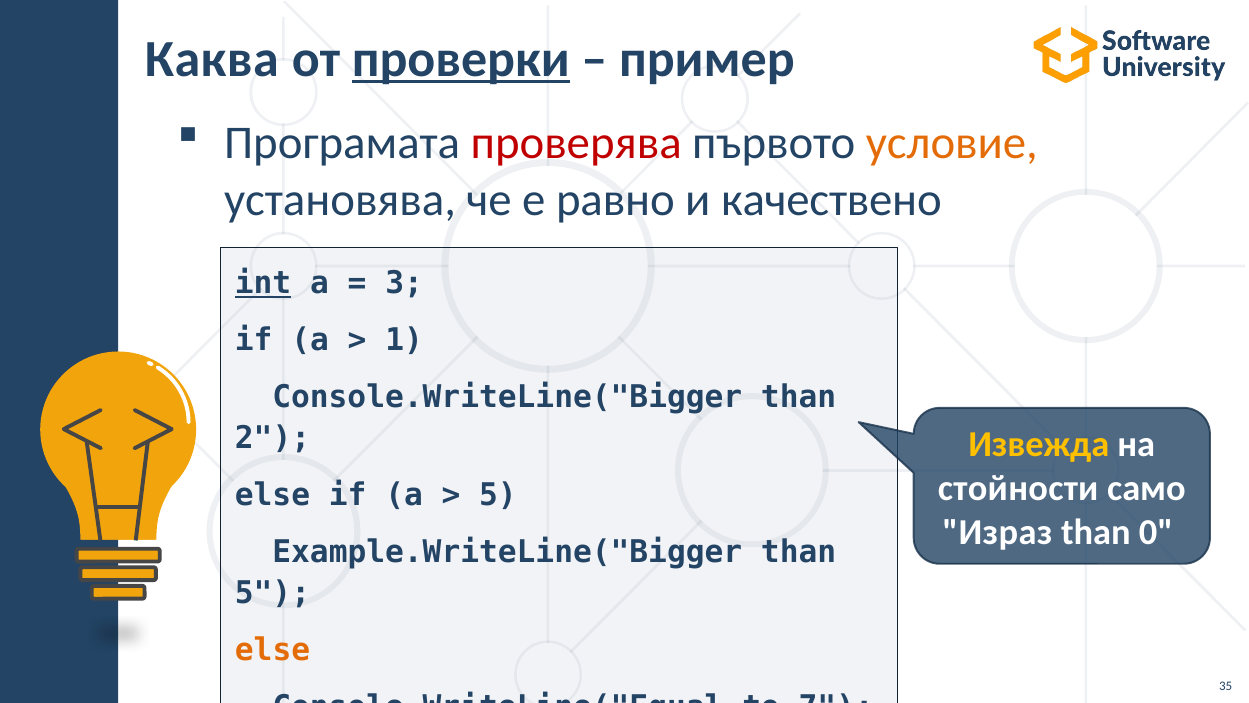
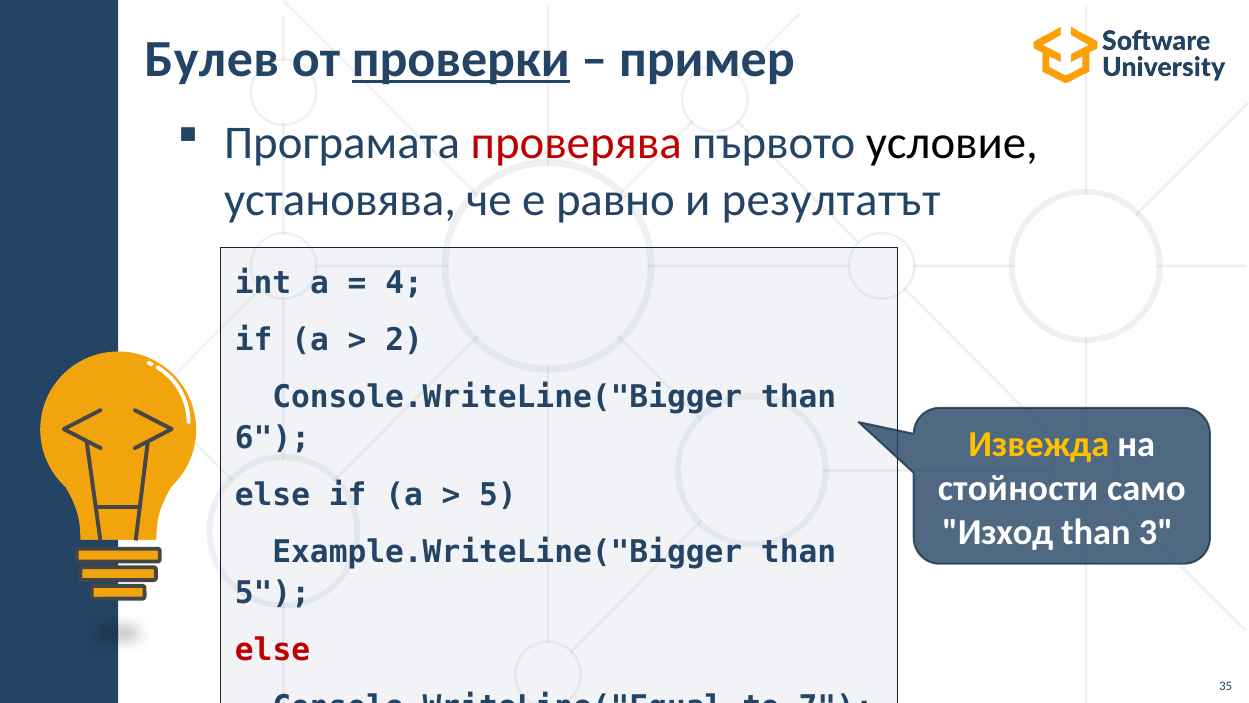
Каква: Каква -> Булев
условие colour: orange -> black
качествено: качествено -> резултатът
int underline: present -> none
3: 3 -> 4
1: 1 -> 2
2: 2 -> 6
Израз: Израз -> Изход
0: 0 -> 3
else at (273, 650) colour: orange -> red
